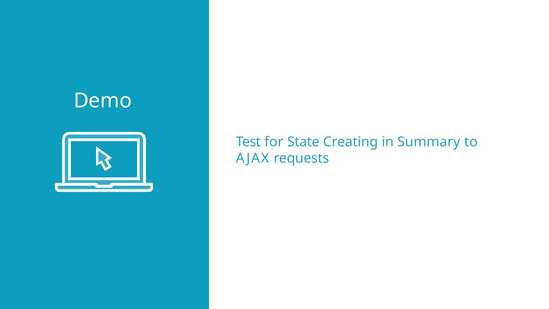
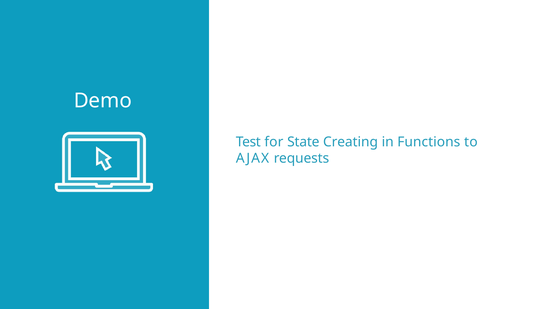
Summary: Summary -> Functions
